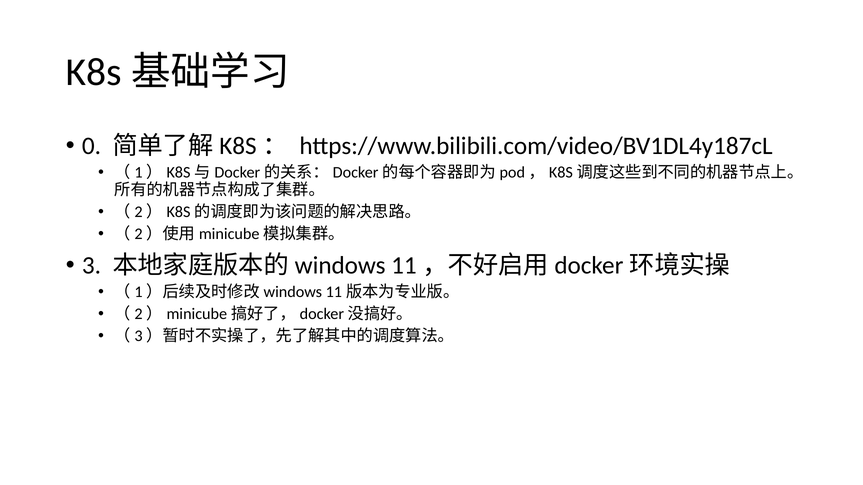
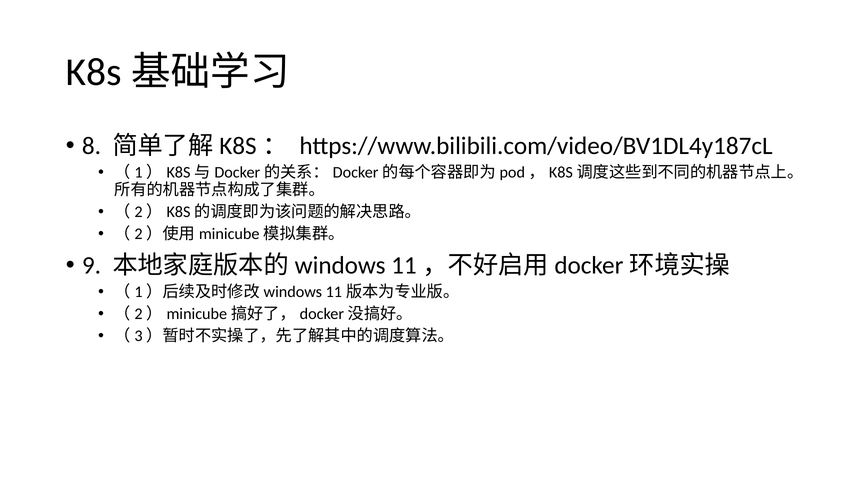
0: 0 -> 8
3: 3 -> 9
